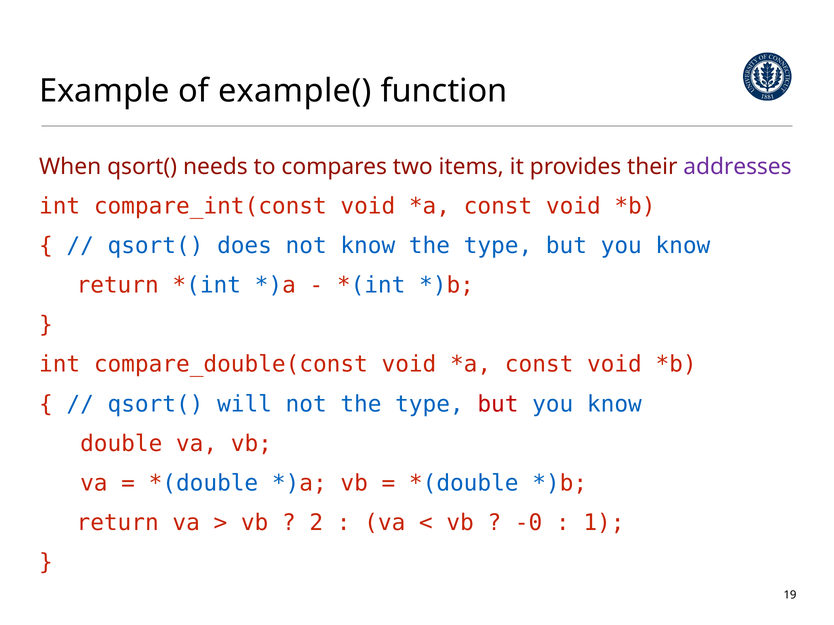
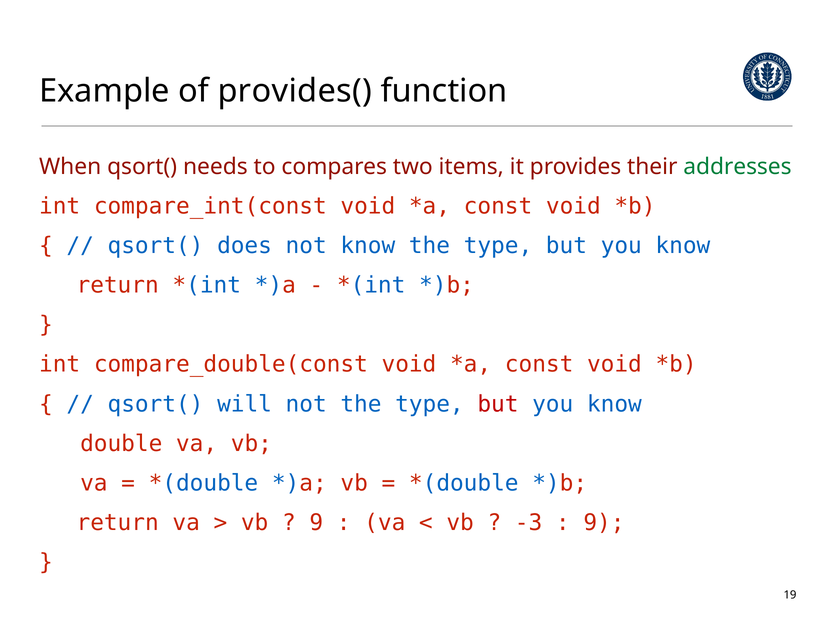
example(: example( -> provides(
addresses colour: purple -> green
2 at (316, 523): 2 -> 9
-0: -0 -> -3
1 at (604, 523): 1 -> 9
